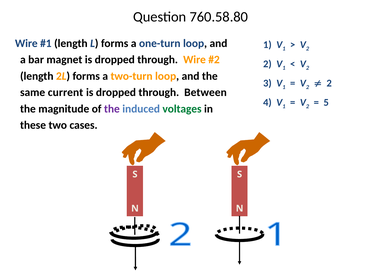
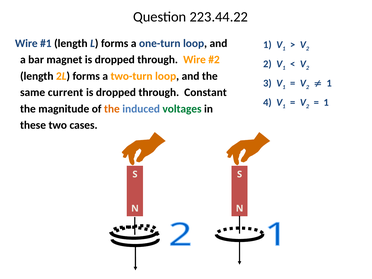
760.58.80: 760.58.80 -> 223.44.22
2 at (329, 83): 2 -> 1
Between: Between -> Constant
5 at (326, 102): 5 -> 1
the at (112, 109) colour: purple -> orange
